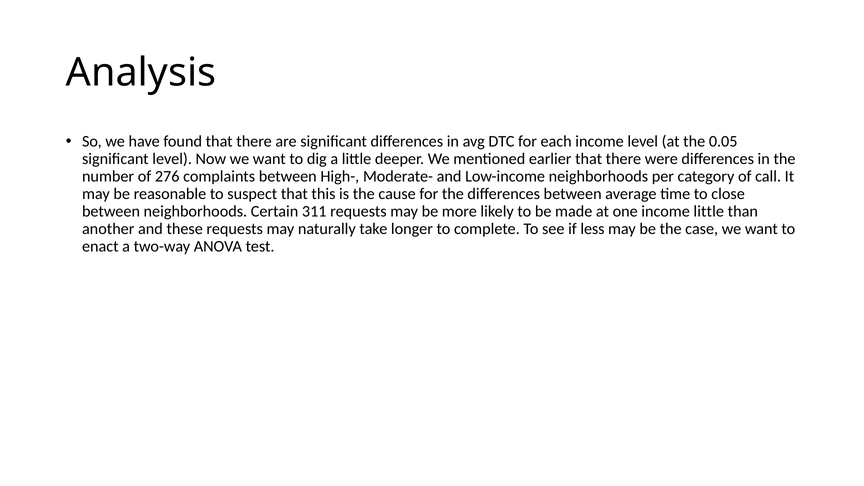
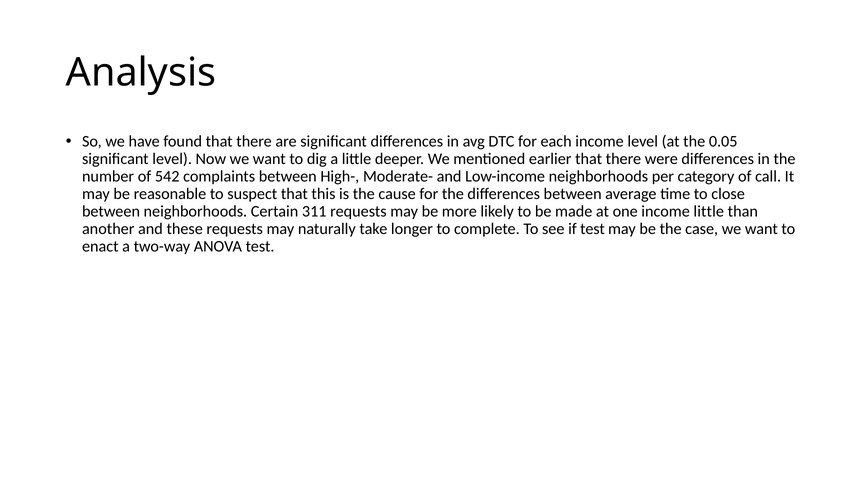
276: 276 -> 542
if less: less -> test
